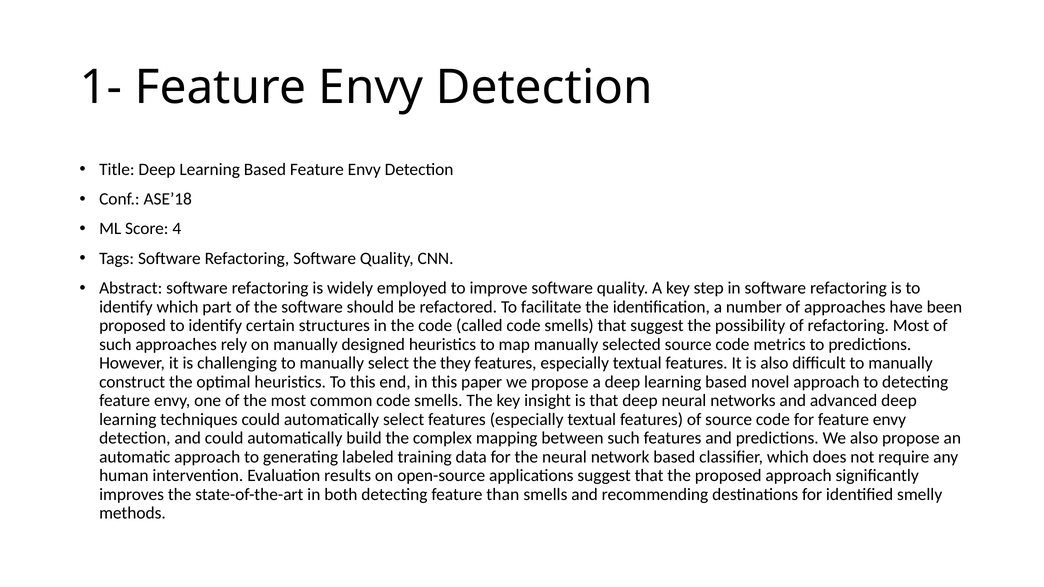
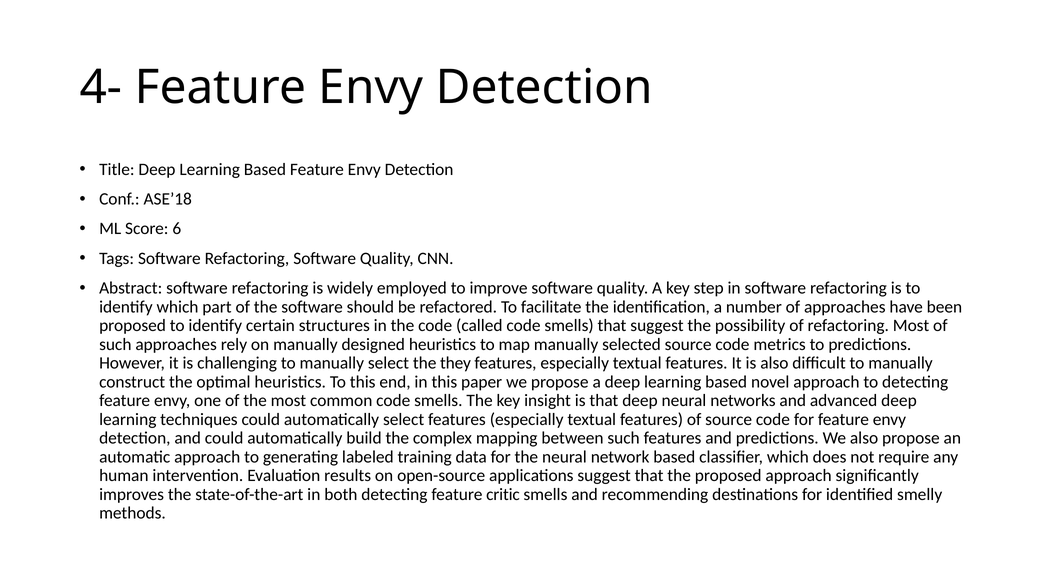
1-: 1- -> 4-
4: 4 -> 6
than: than -> critic
